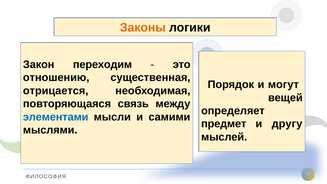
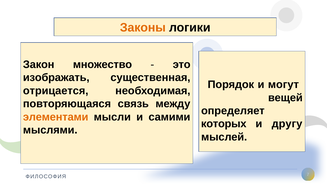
переходим: переходим -> множество
отношению: отношению -> изображать
элементами colour: blue -> orange
предмет: предмет -> которых
